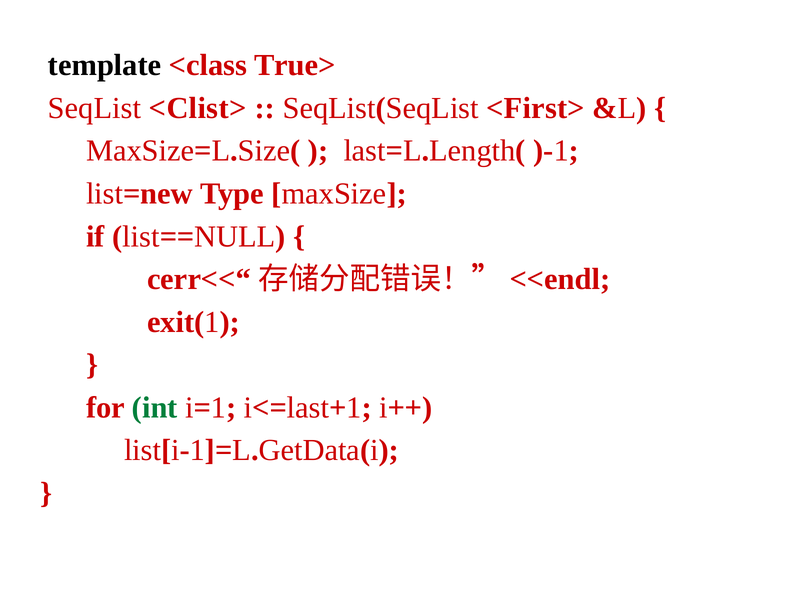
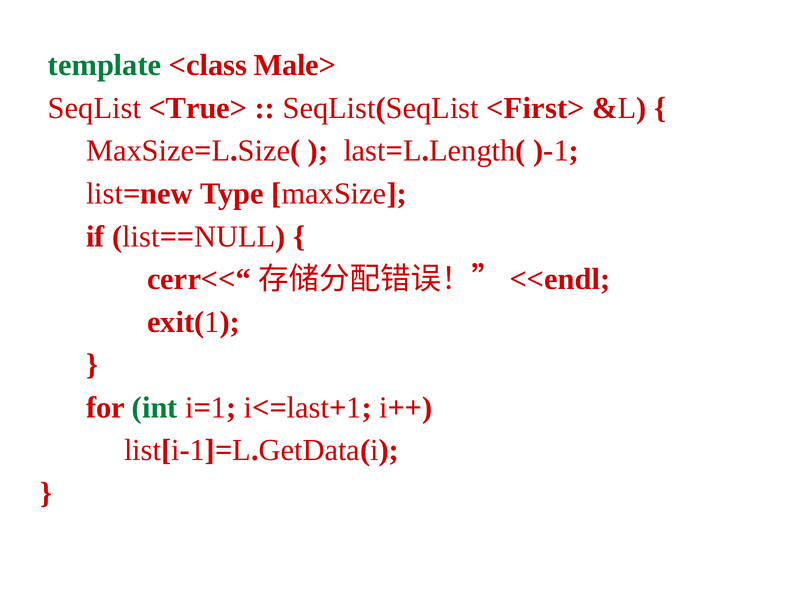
template colour: black -> green
True>: True> -> Male>
<Clist>: <Clist> -> <True>
